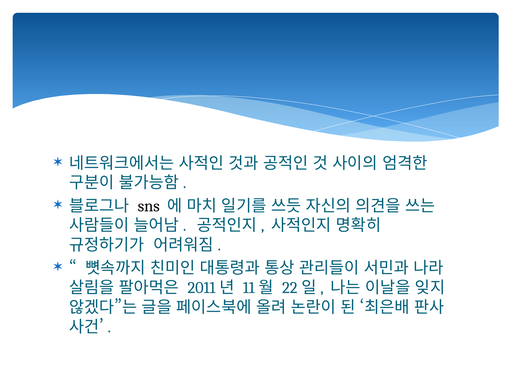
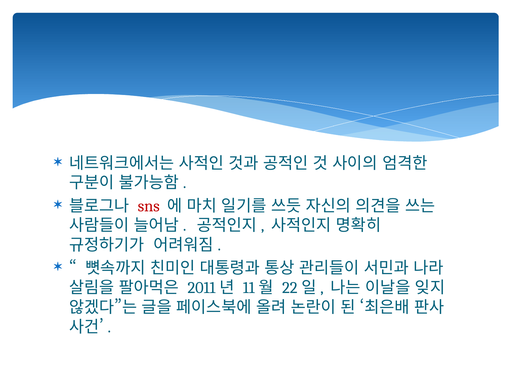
sns colour: black -> red
